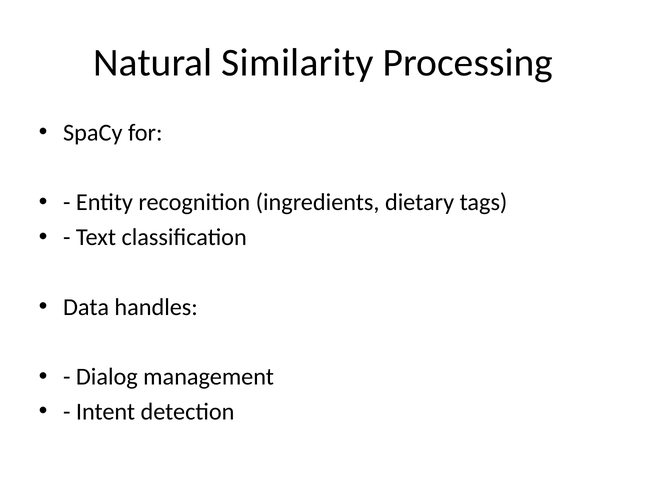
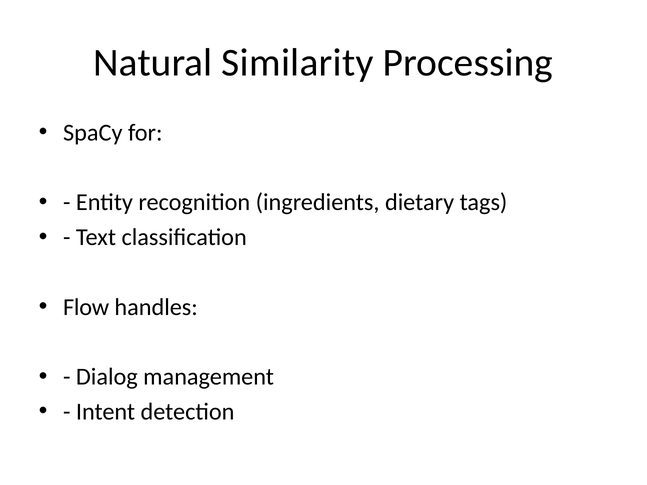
Data: Data -> Flow
